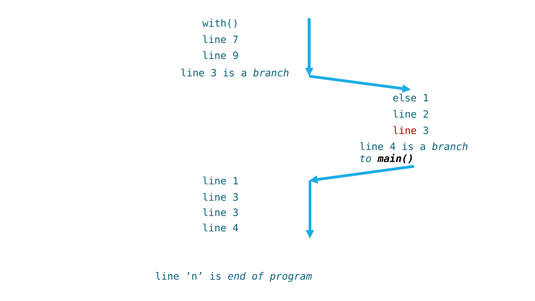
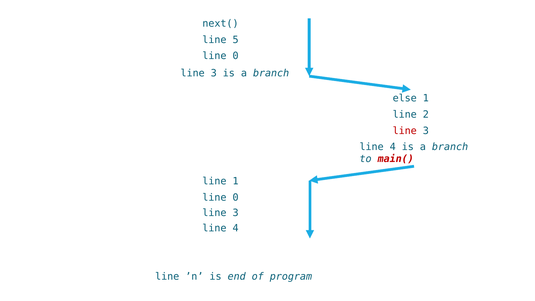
with(: with( -> next(
7: 7 -> 5
9 at (236, 56): 9 -> 0
main( colour: black -> red
3 at (236, 197): 3 -> 0
